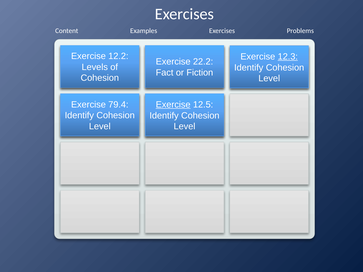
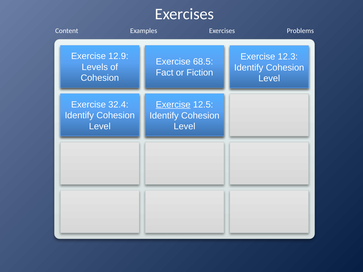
12.2: 12.2 -> 12.9
12.3 underline: present -> none
22.2: 22.2 -> 68.5
79.4: 79.4 -> 32.4
